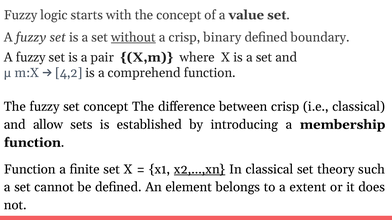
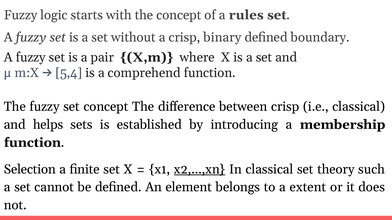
value: value -> rules
without underline: present -> none
4,2: 4,2 -> 5,4
allow: allow -> helps
Function at (30, 170): Function -> Selection
